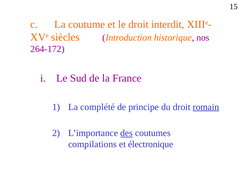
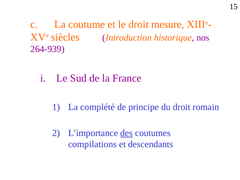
interdit: interdit -> mesure
264-172: 264-172 -> 264-939
romain underline: present -> none
électronique: électronique -> descendants
